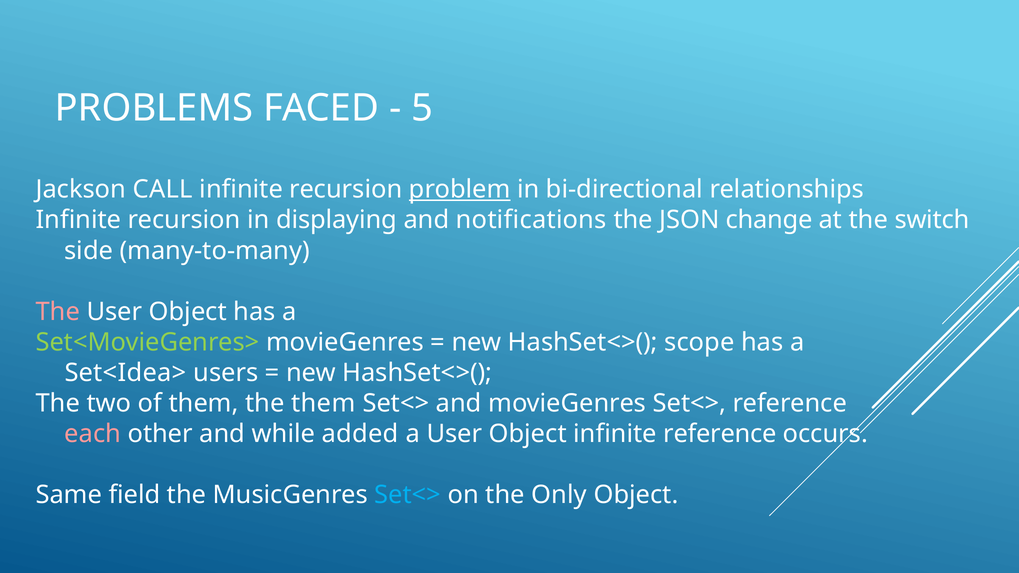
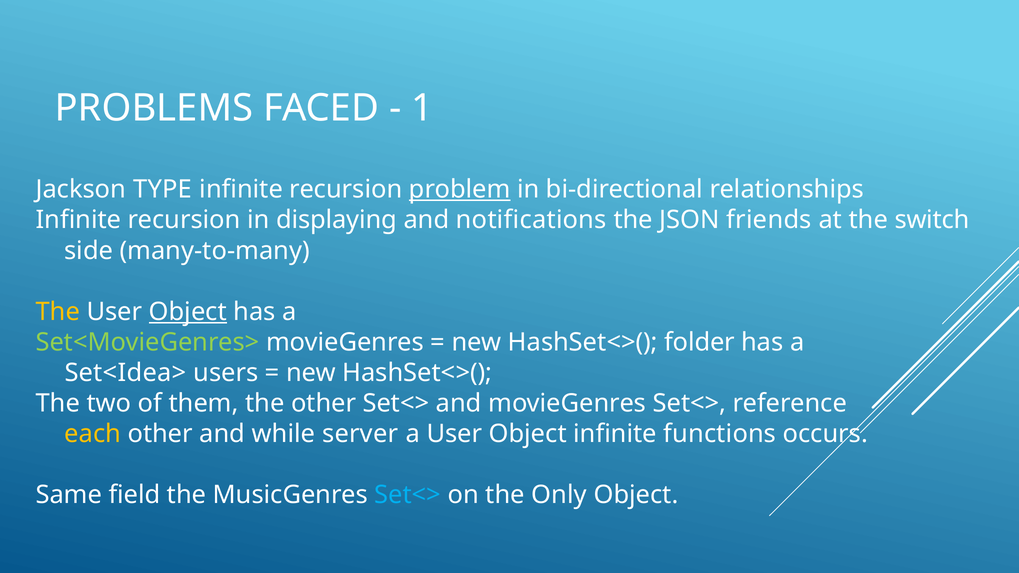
5: 5 -> 1
CALL: CALL -> TYPE
change: change -> friends
The at (58, 312) colour: pink -> yellow
Object at (188, 312) underline: none -> present
scope: scope -> folder
the them: them -> other
each colour: pink -> yellow
added: added -> server
infinite reference: reference -> functions
